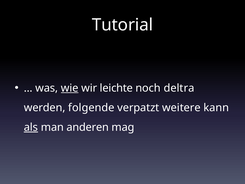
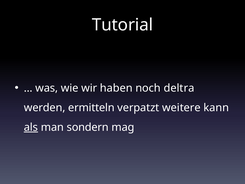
wie underline: present -> none
leichte: leichte -> haben
folgende: folgende -> ermitteln
anderen: anderen -> sondern
